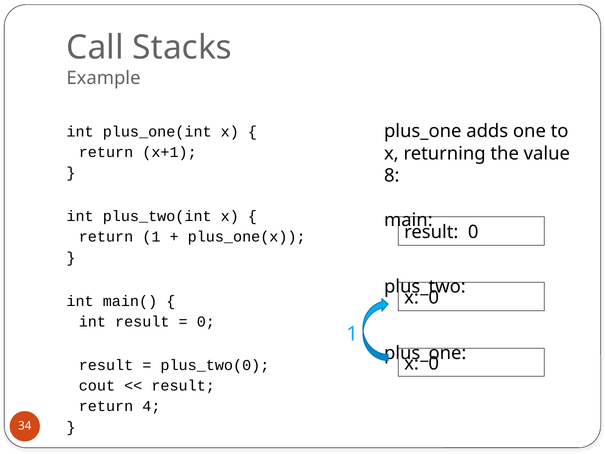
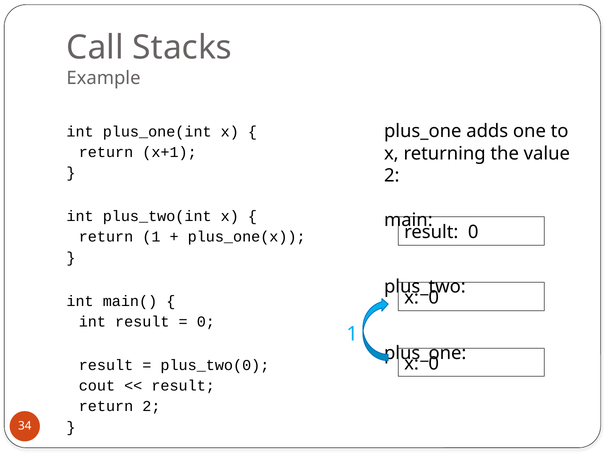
8 at (392, 176): 8 -> 2
return 4: 4 -> 2
